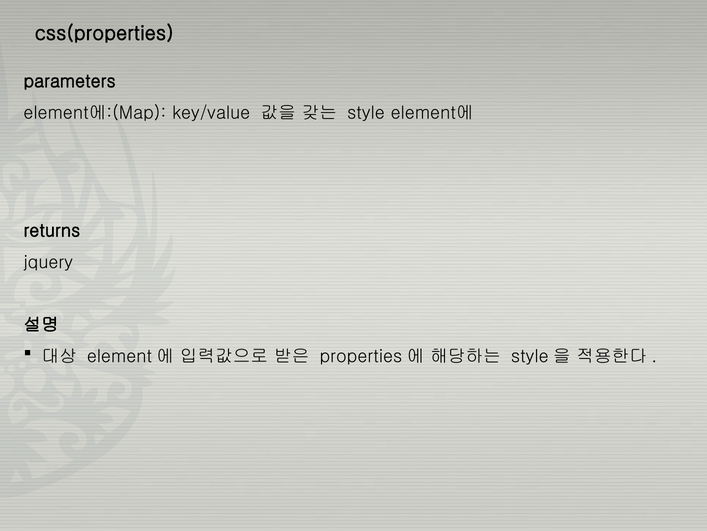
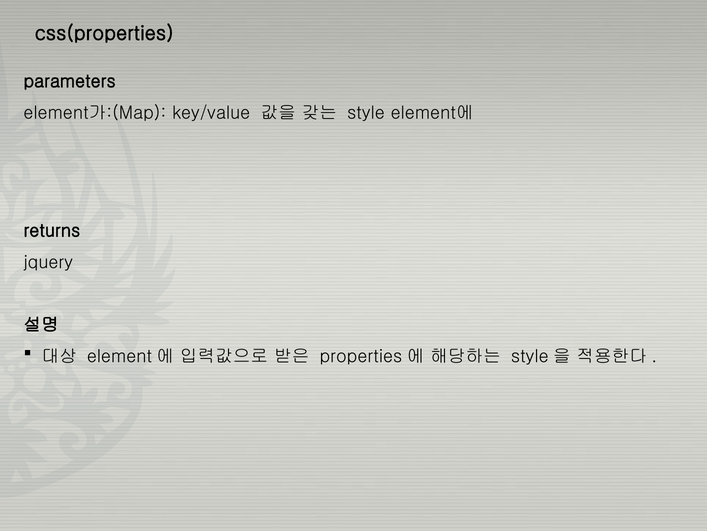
element에:(Map: element에:(Map -> element가:(Map
